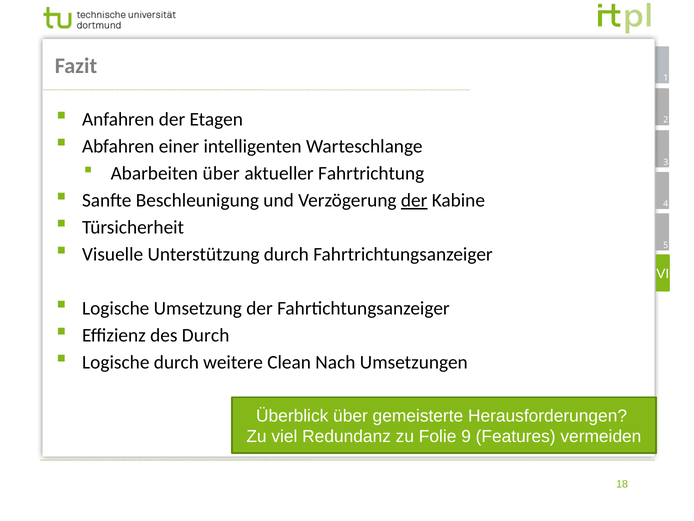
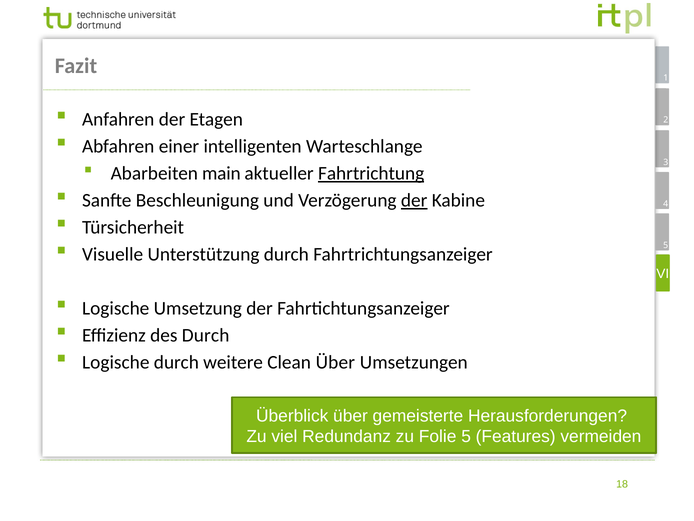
Abarbeiten über: über -> main
Fahrtrichtung underline: none -> present
Clean Nach: Nach -> Über
Folie 9: 9 -> 5
